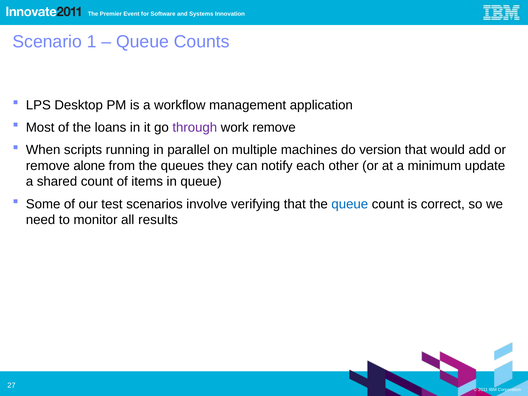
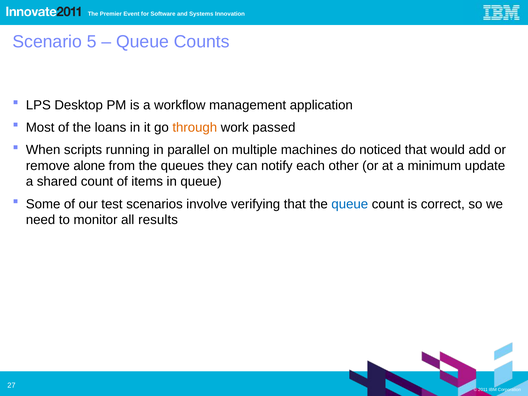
1: 1 -> 5
through colour: purple -> orange
work remove: remove -> passed
version: version -> noticed
